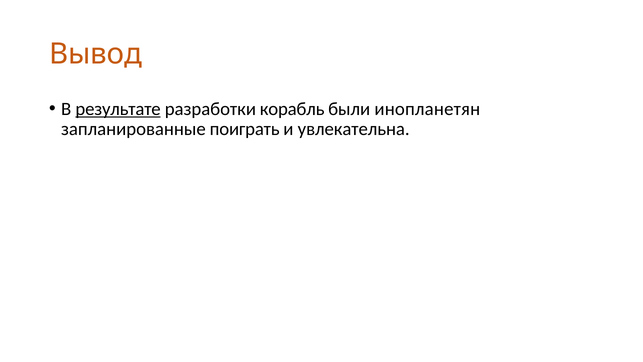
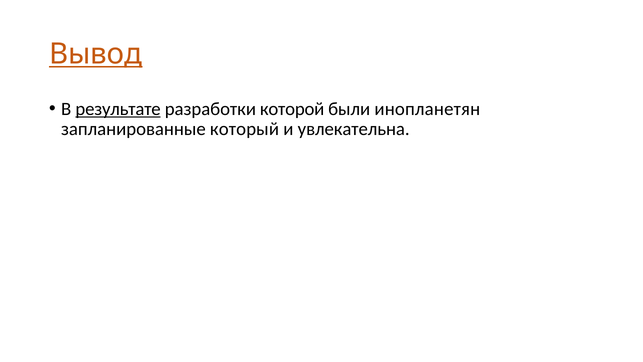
Вывод underline: none -> present
корабль: корабль -> которой
поиграть: поиграть -> который
